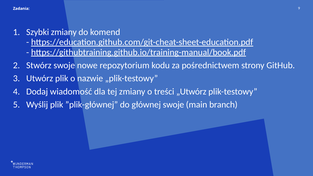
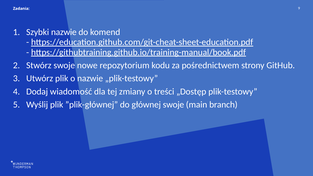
Szybki zmiany: zmiany -> nazwie
„Utwórz: „Utwórz -> „Dostęp
